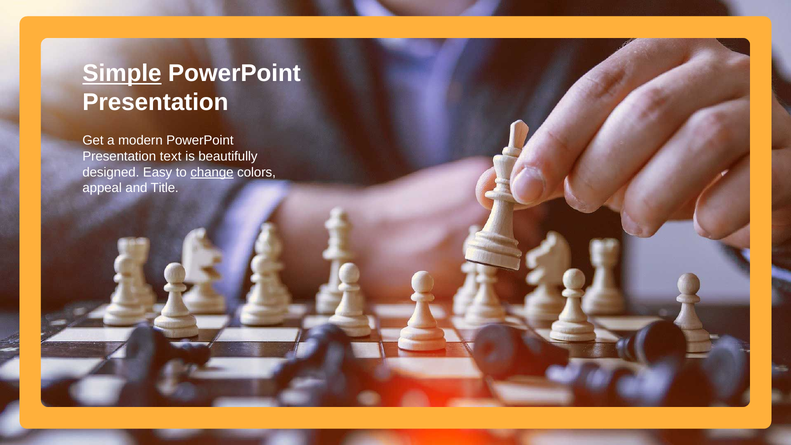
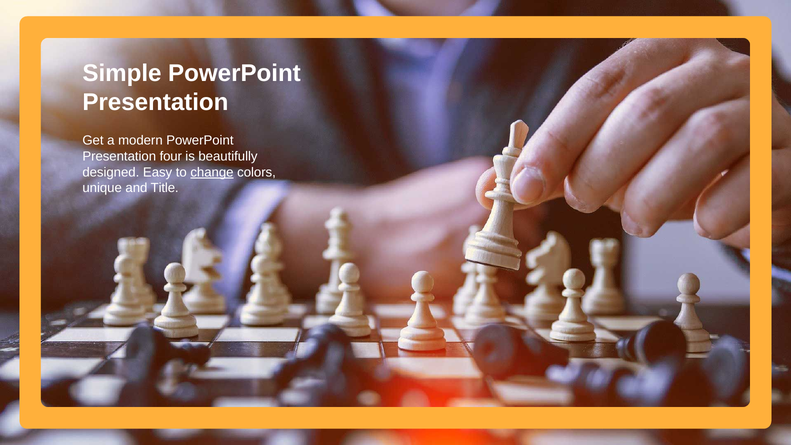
Simple underline: present -> none
text: text -> four
appeal: appeal -> unique
